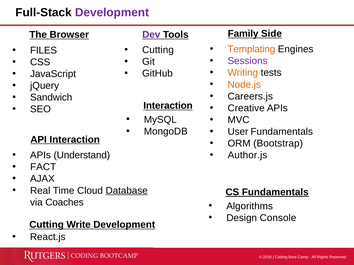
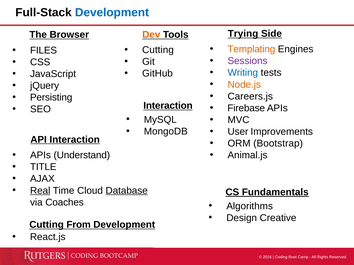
Development at (112, 13) colour: purple -> blue
Dev colour: purple -> orange
Family: Family -> Trying
Writing colour: orange -> blue
Sandwich: Sandwich -> Persisting
Creative: Creative -> Firebase
User Fundamentals: Fundamentals -> Improvements
Author.js: Author.js -> Animal.js
FACT: FACT -> TITLE
Real underline: none -> present
Console: Console -> Creative
Write: Write -> From
